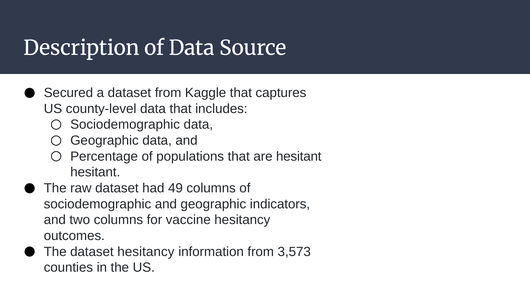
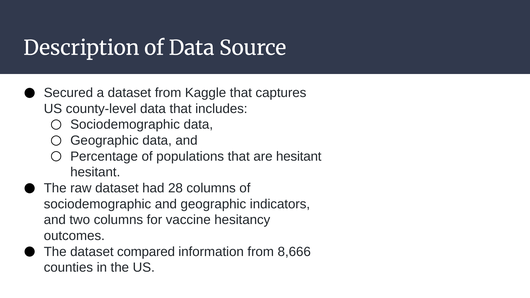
49: 49 -> 28
dataset hesitancy: hesitancy -> compared
3,573: 3,573 -> 8,666
